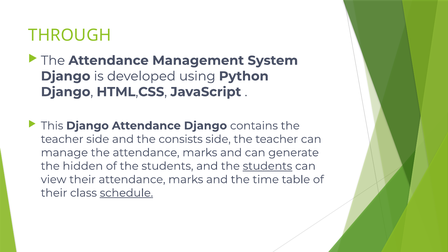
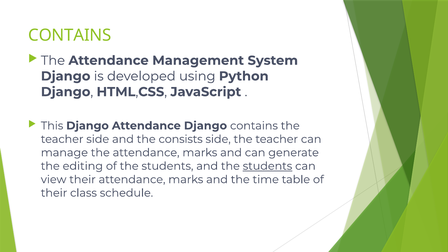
THROUGH at (70, 35): THROUGH -> CONTAINS
hidden: hidden -> editing
schedule underline: present -> none
